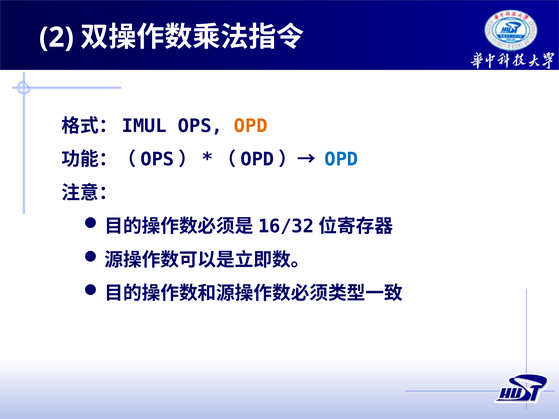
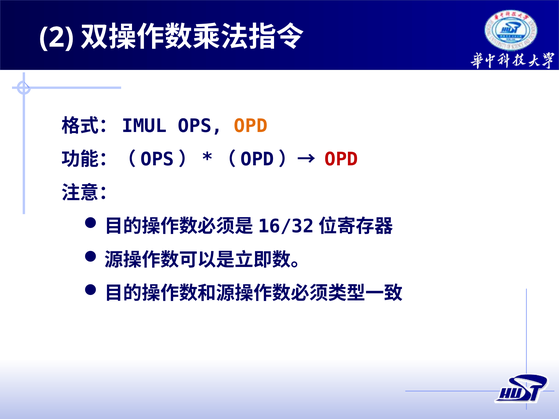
OPD at (341, 160) colour: blue -> red
